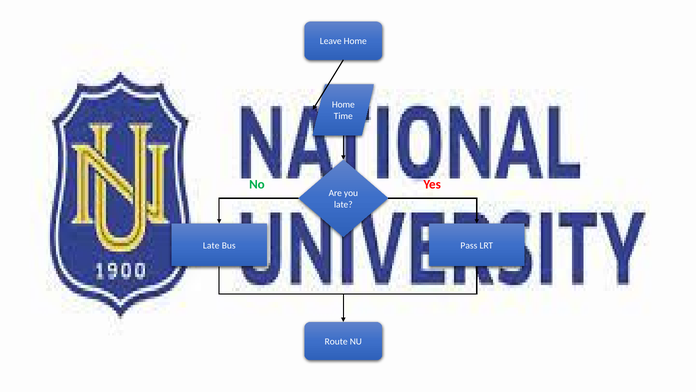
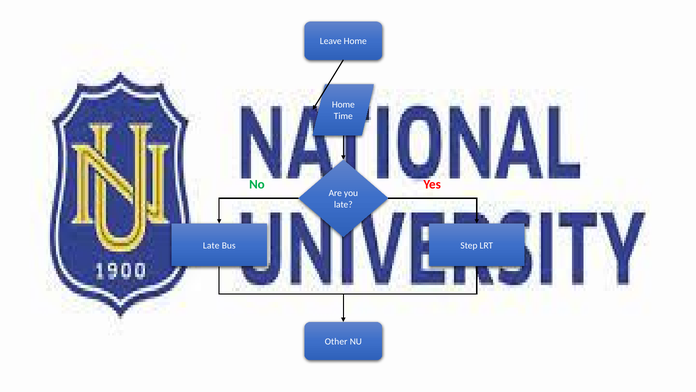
Pass: Pass -> Step
Route: Route -> Other
